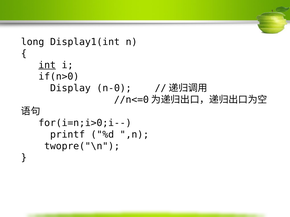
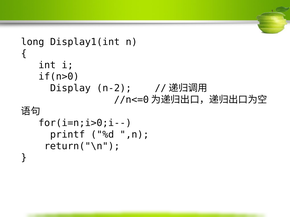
int underline: present -> none
n-0: n-0 -> n-2
twopre("\n: twopre("\n -> return("\n
